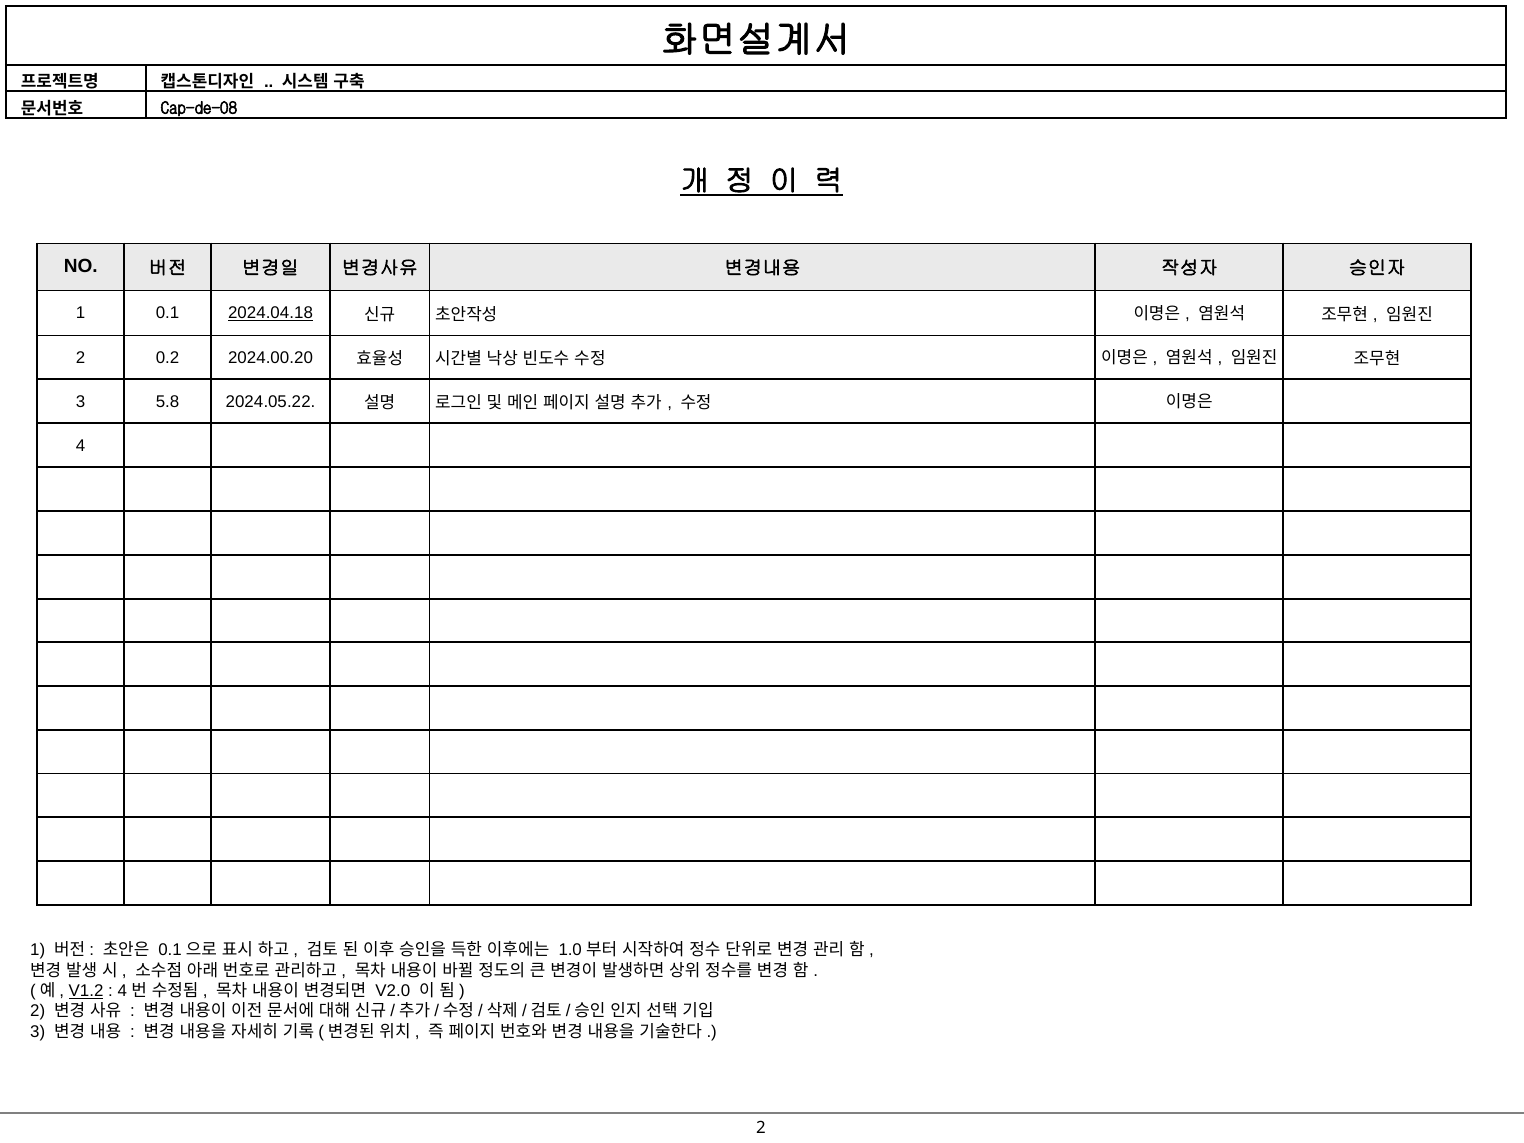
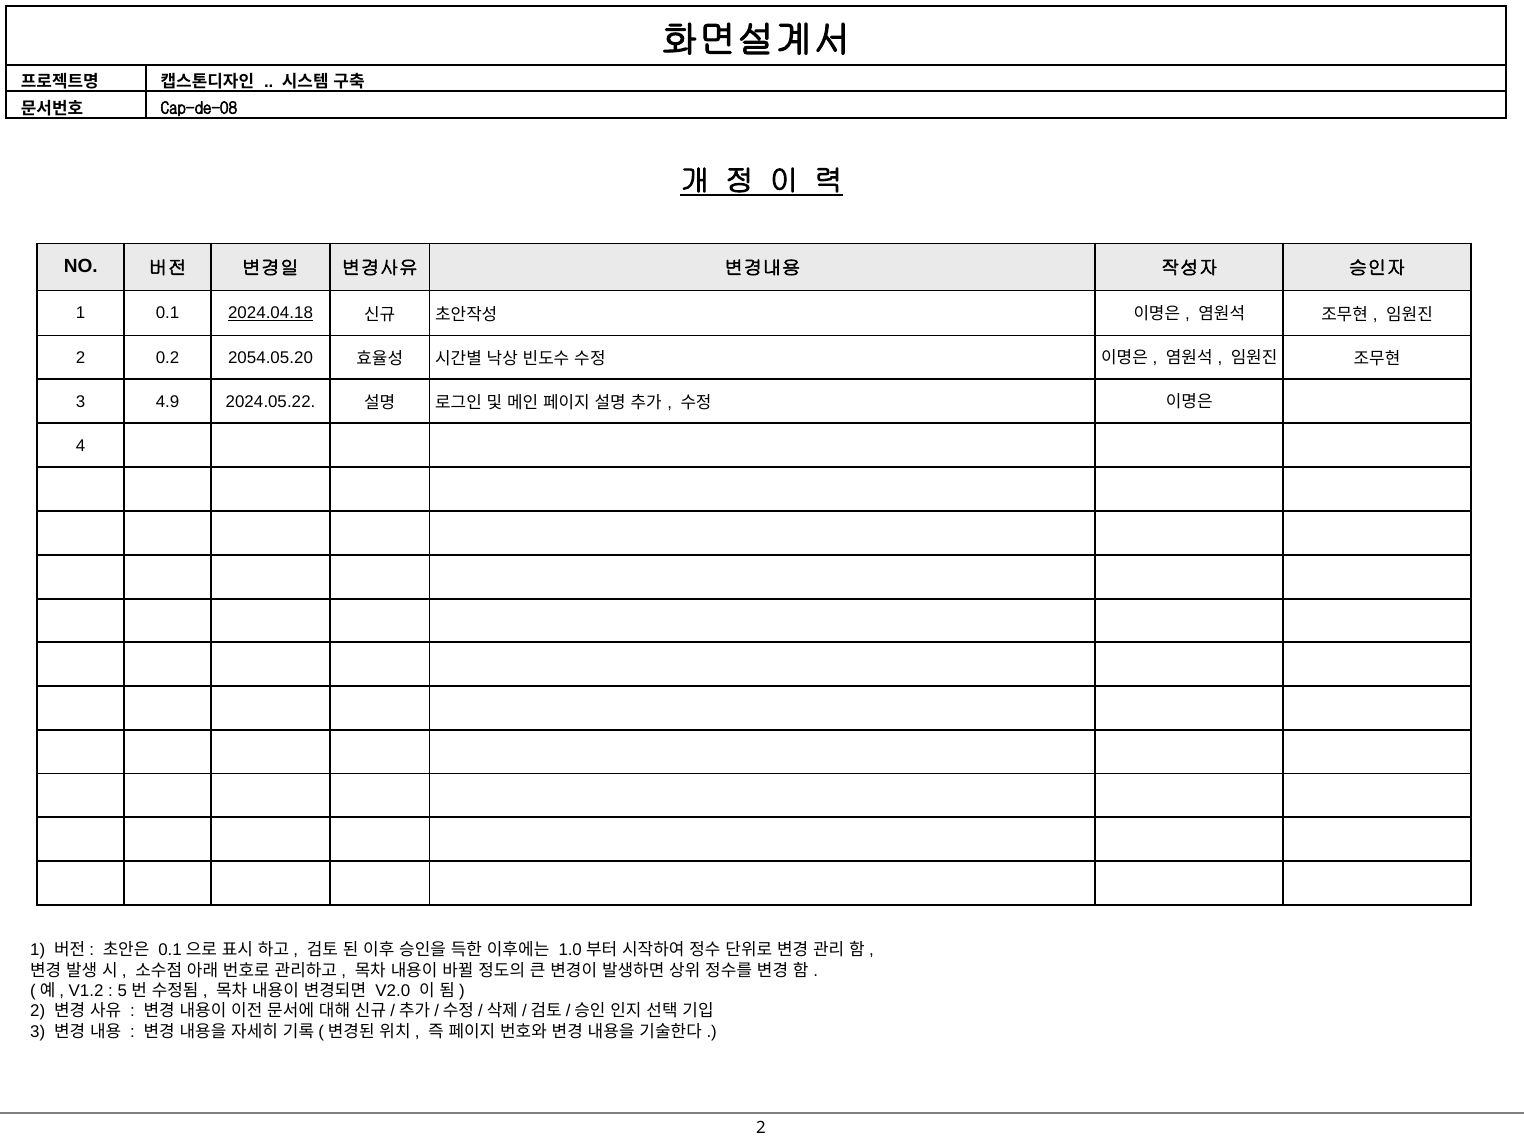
2024.00.20: 2024.00.20 -> 2054.05.20
5.8: 5.8 -> 4.9
V1.2 underline: present -> none
4 at (122, 991): 4 -> 5
